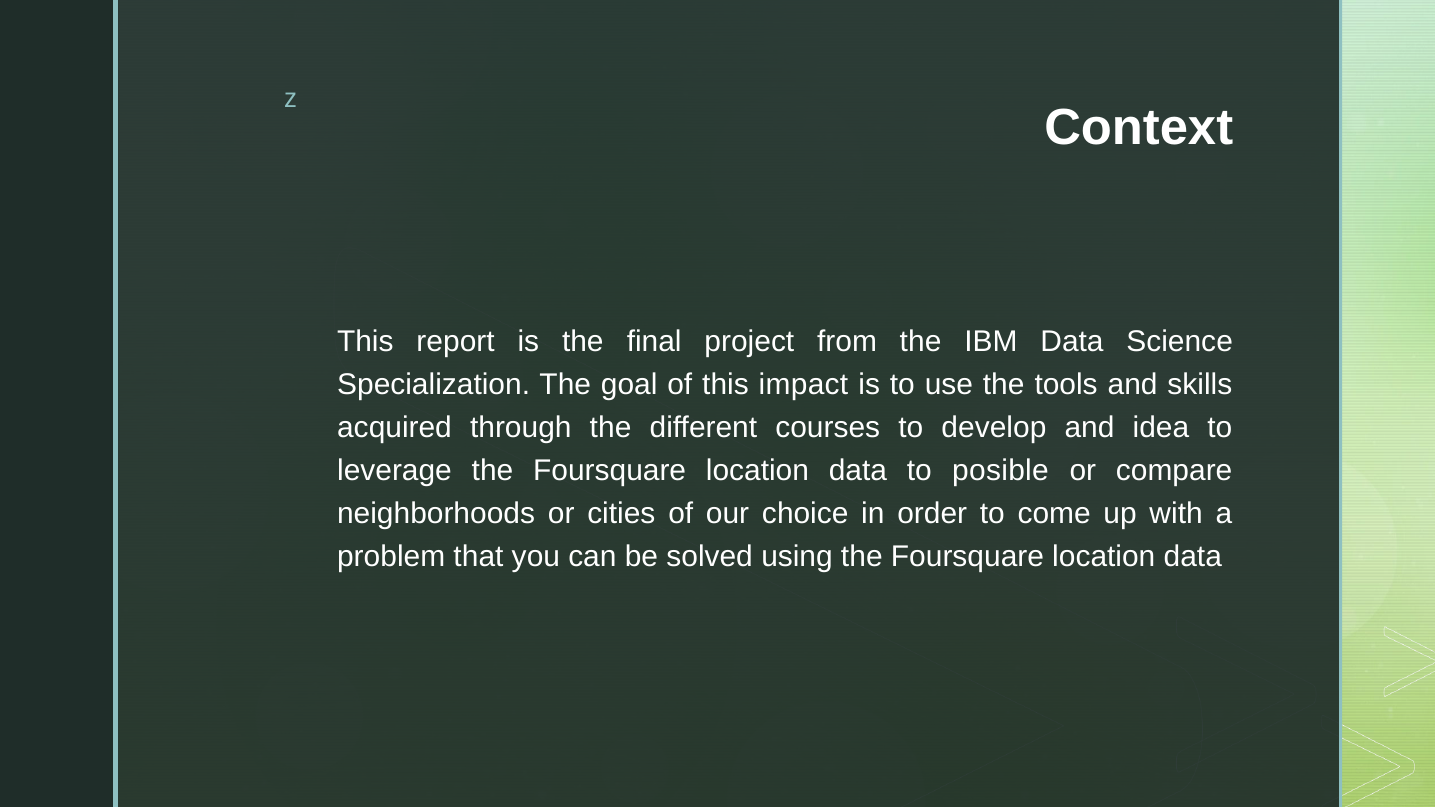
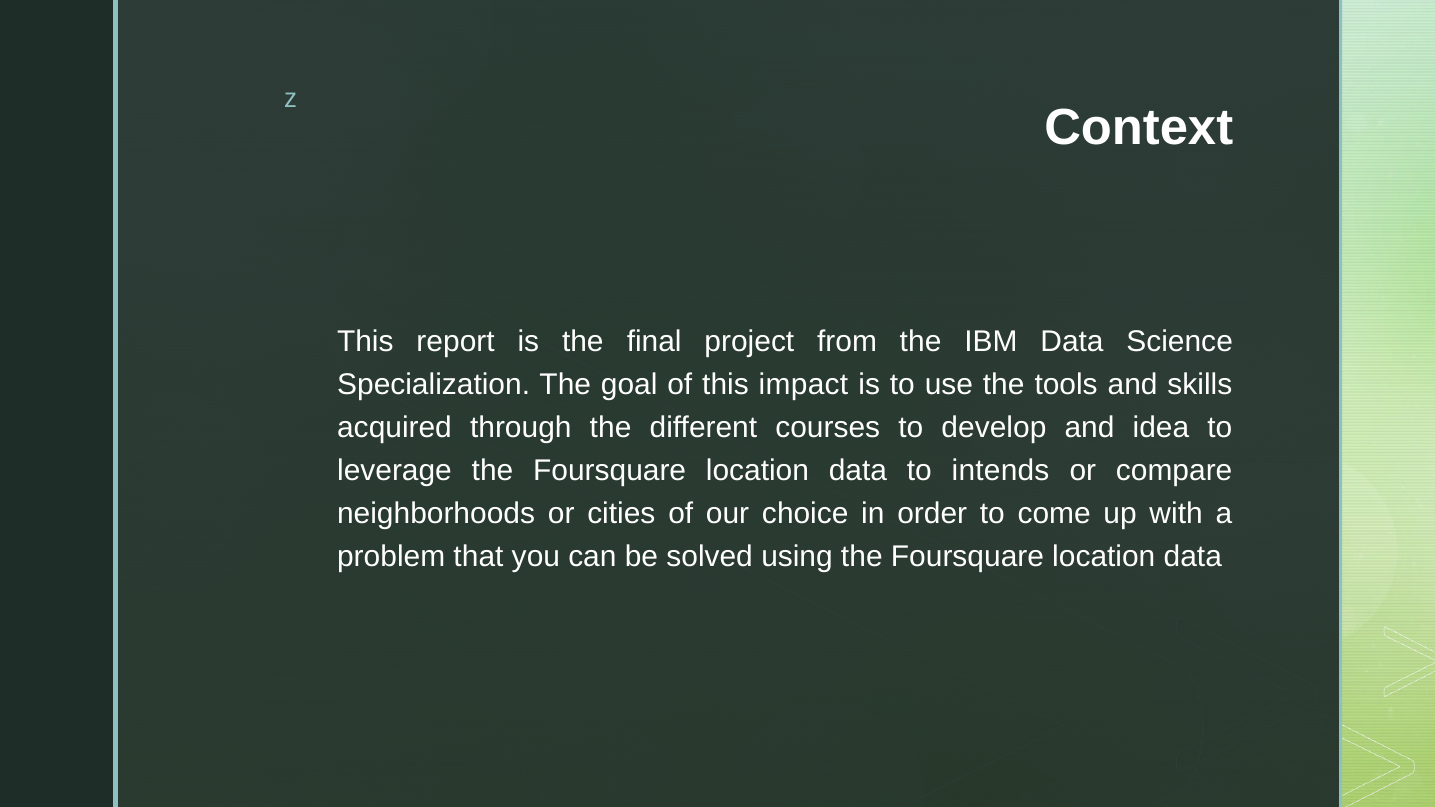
posible: posible -> intends
